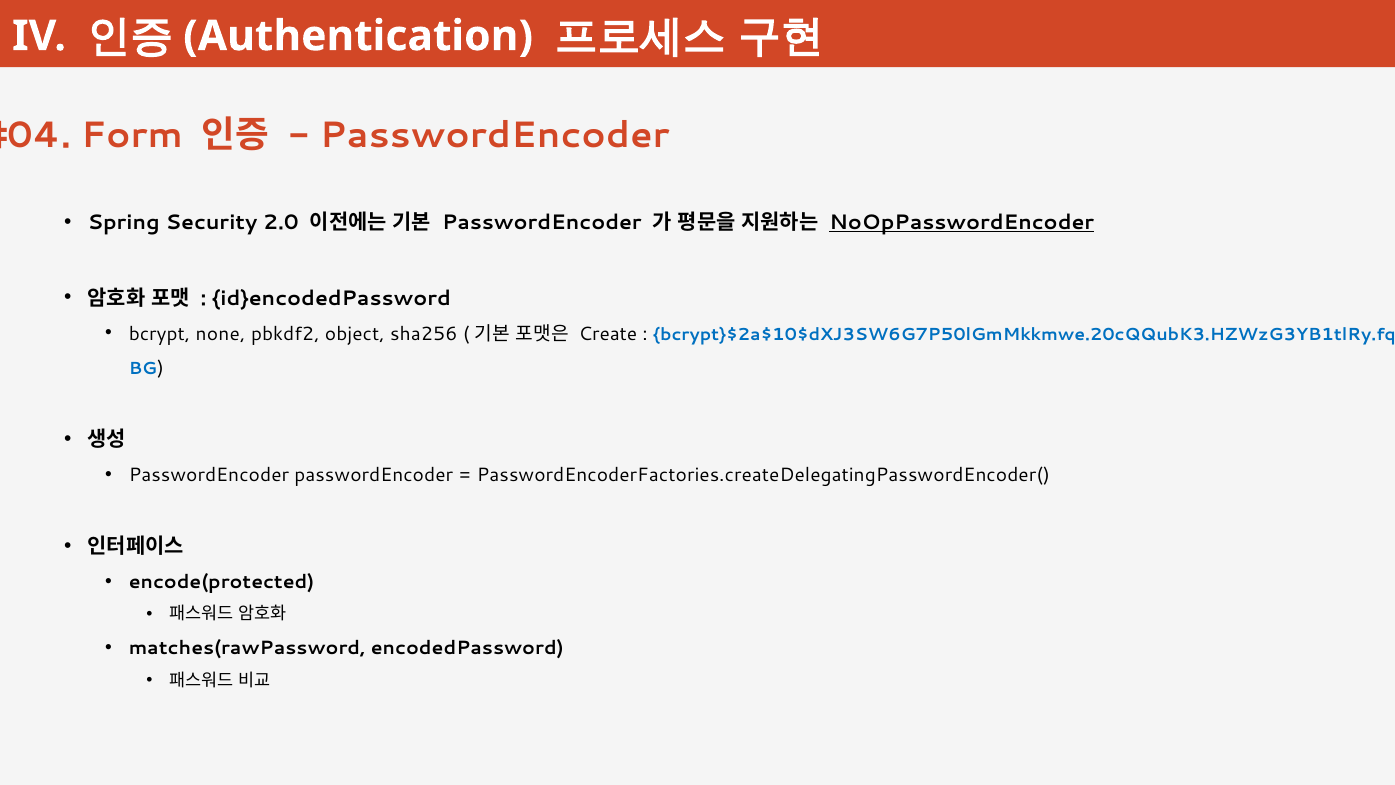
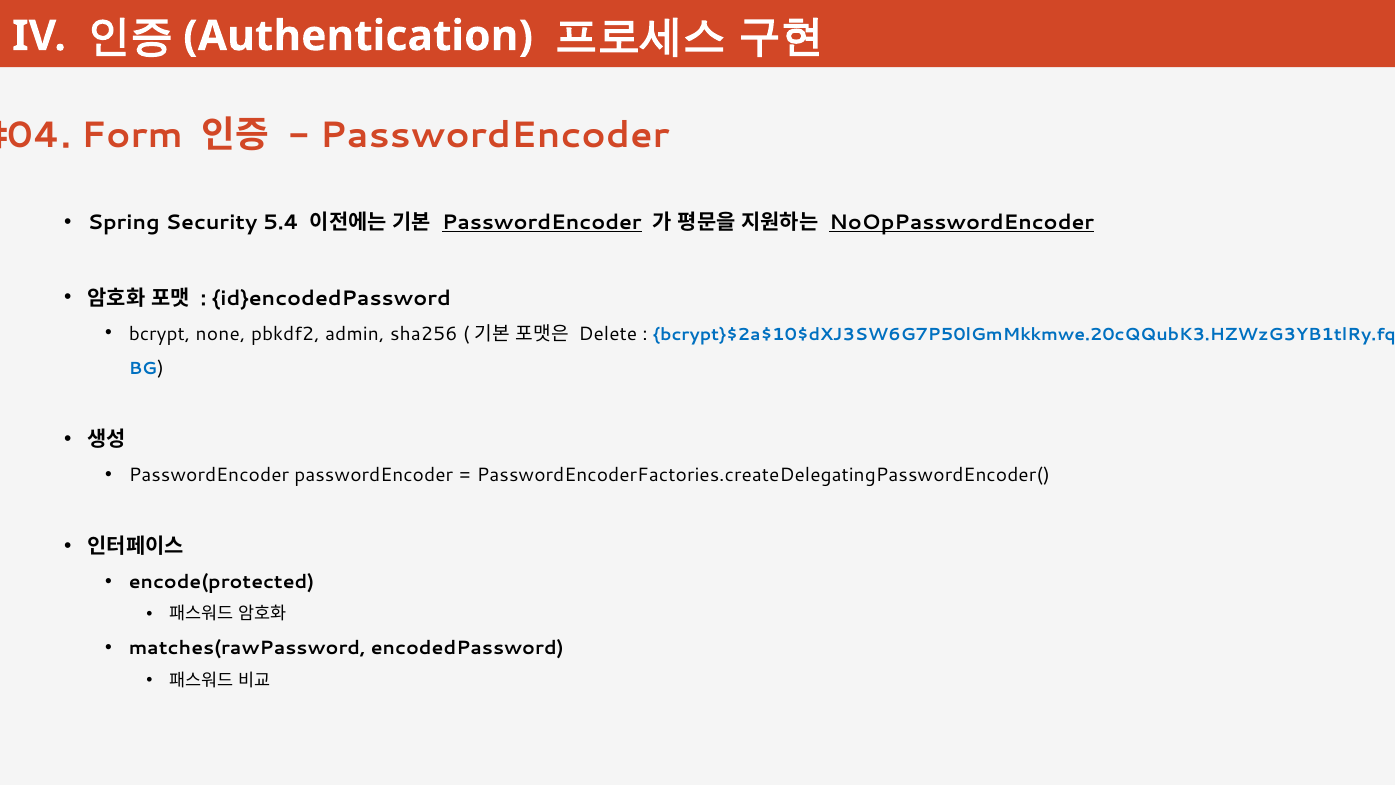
2.0: 2.0 -> 5.4
PasswordEncoder at (542, 223) underline: none -> present
object: object -> admin
Create: Create -> Delete
